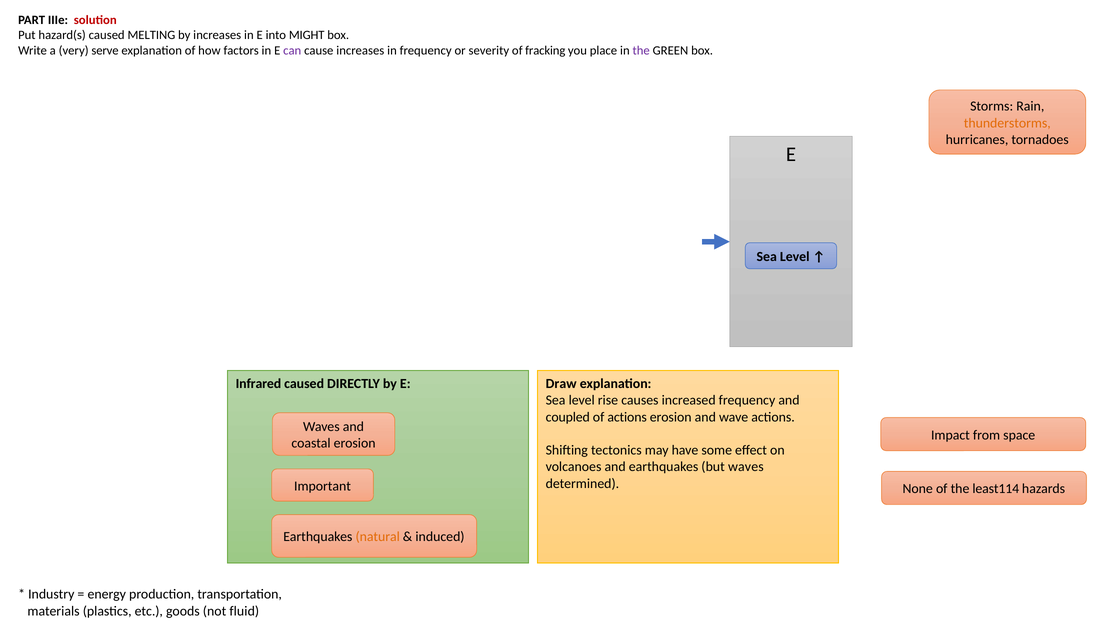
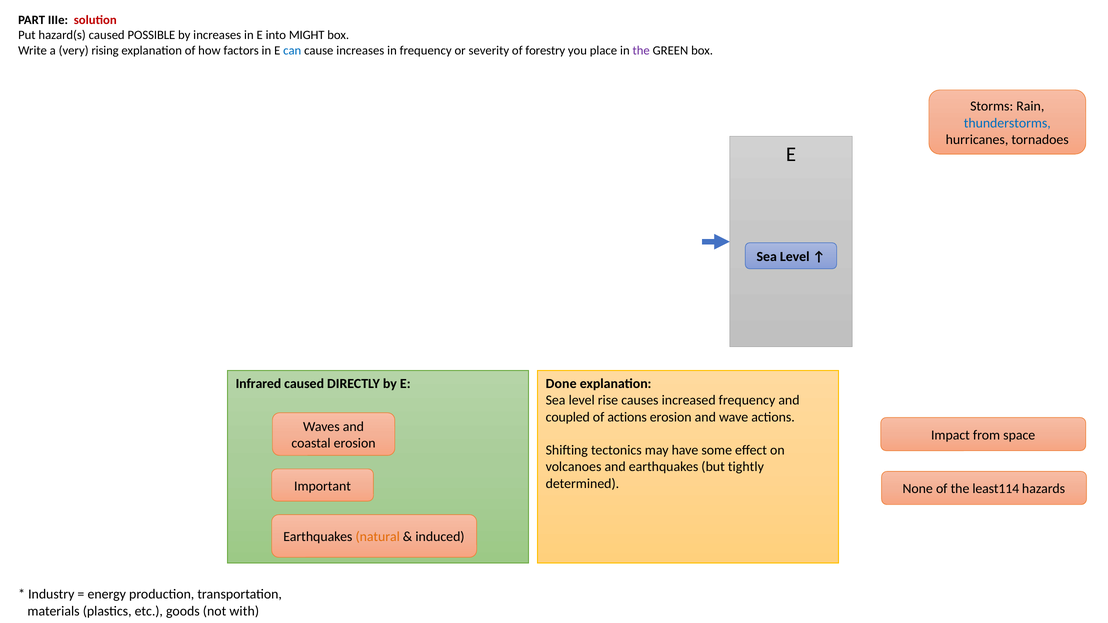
MELTING: MELTING -> POSSIBLE
serve: serve -> rising
can colour: purple -> blue
fracking: fracking -> forestry
thunderstorms colour: orange -> blue
Draw: Draw -> Done
but waves: waves -> tightly
fluid: fluid -> with
